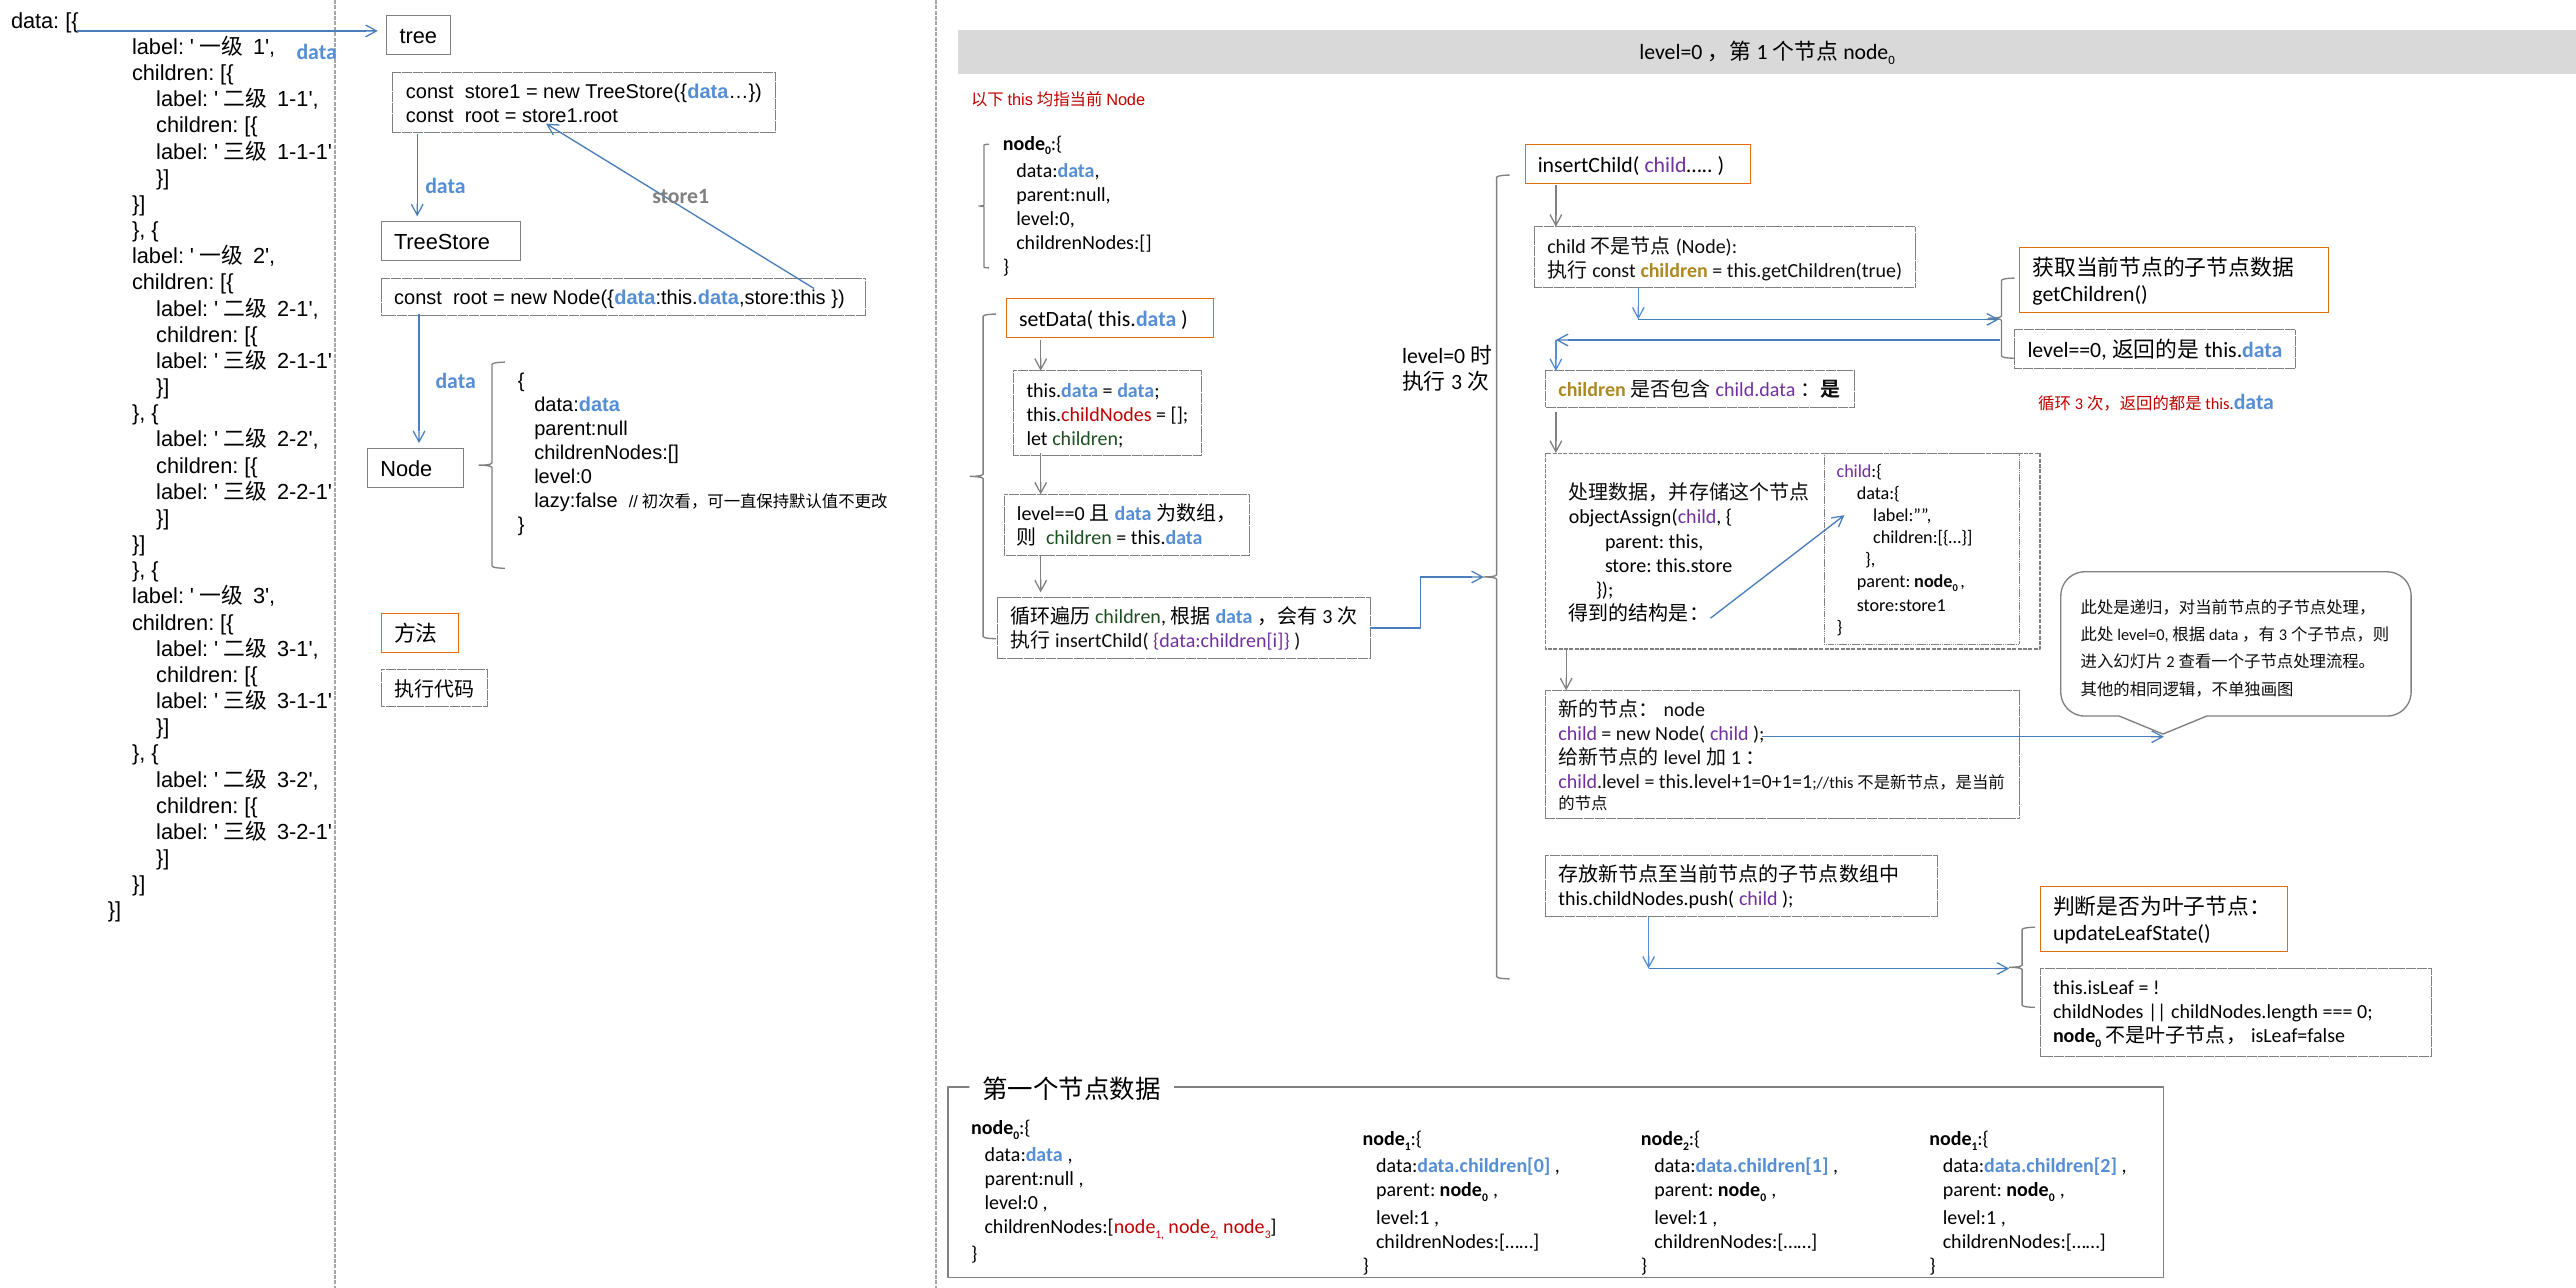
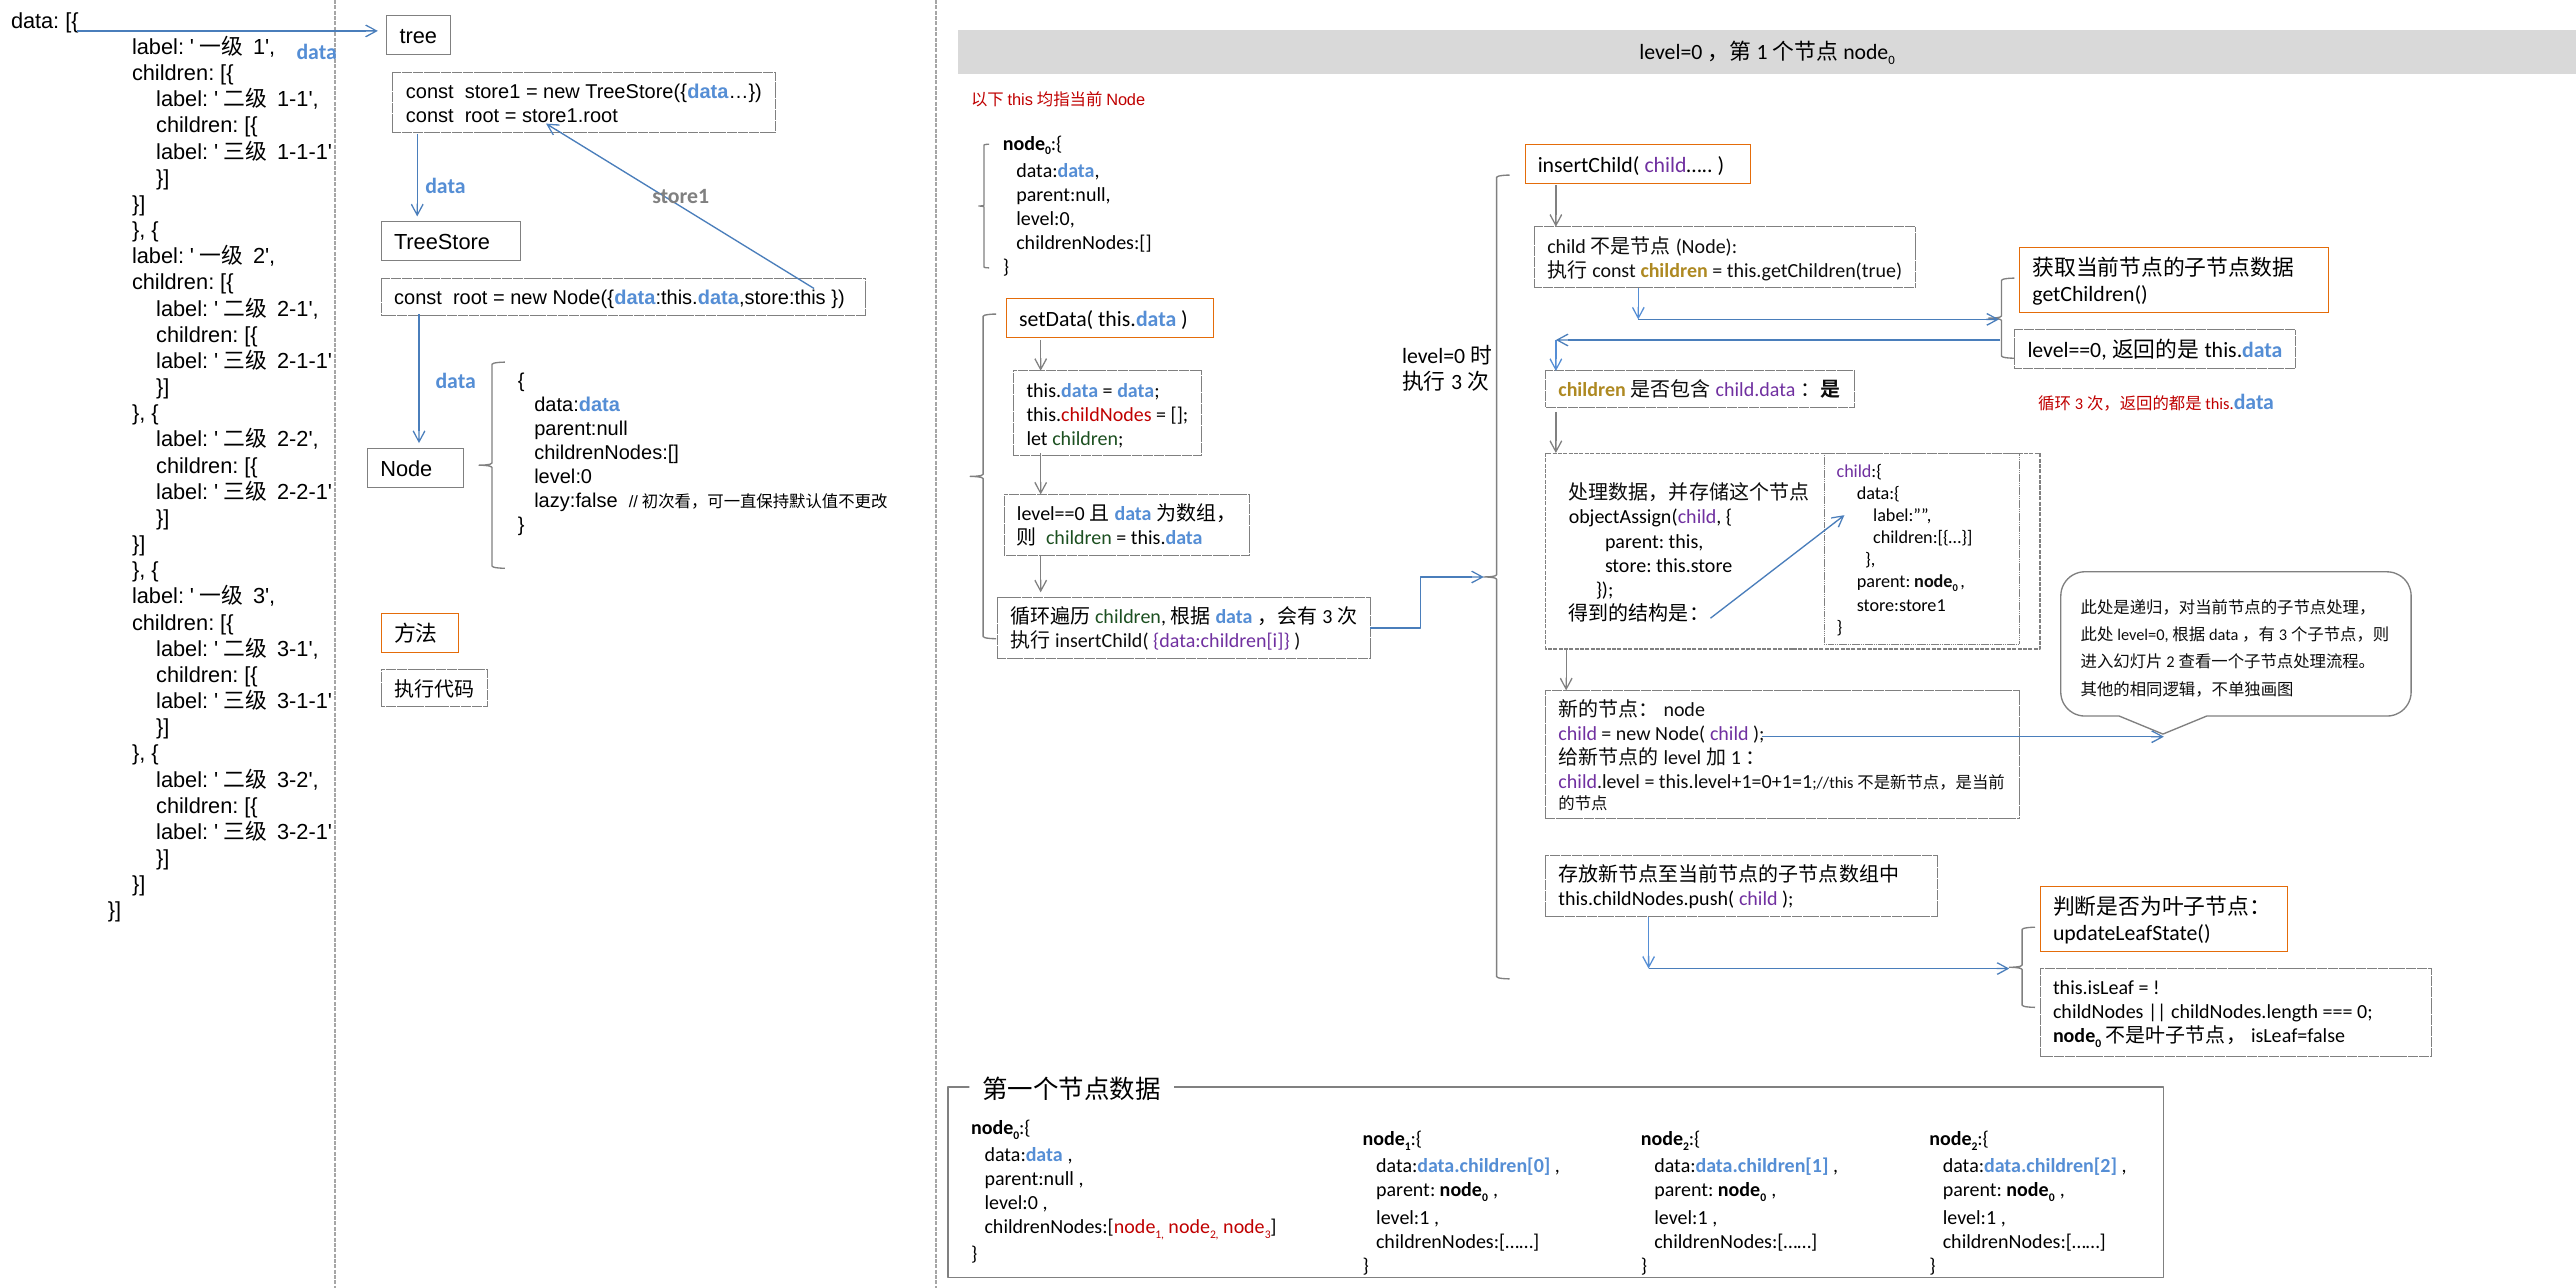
1 at (1975, 1147): 1 -> 2
